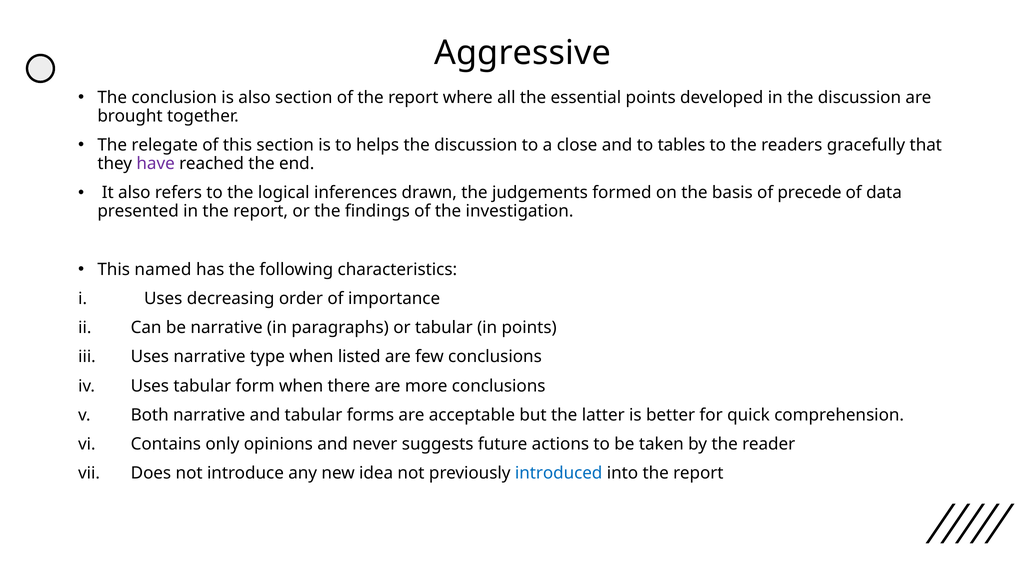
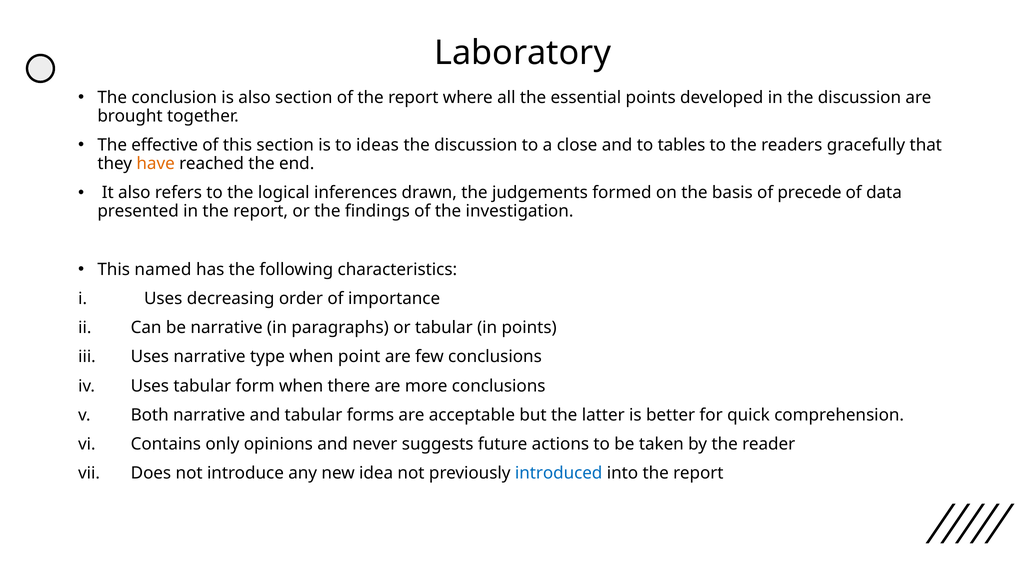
Aggressive: Aggressive -> Laboratory
relegate: relegate -> effective
helps: helps -> ideas
have colour: purple -> orange
listed: listed -> point
